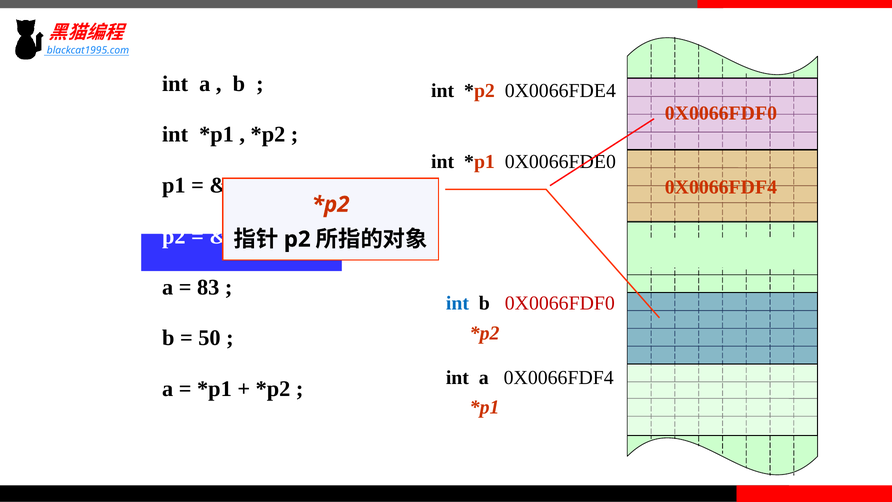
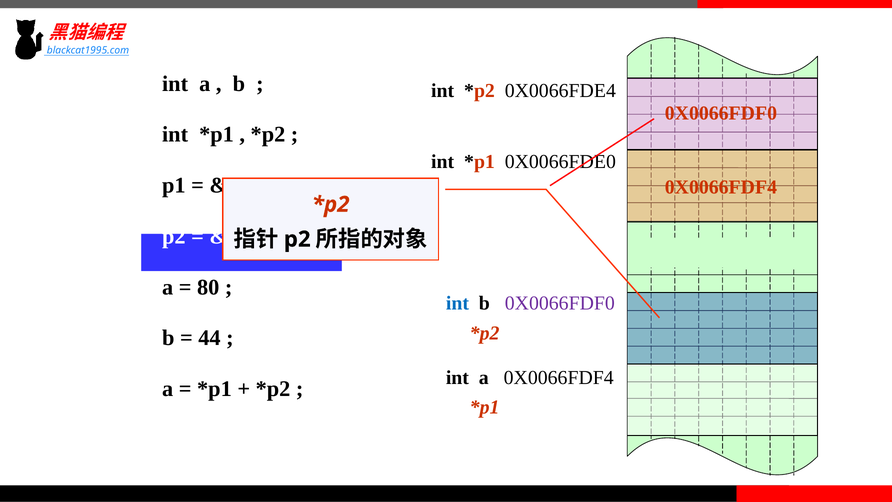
83: 83 -> 80
0X0066FDF0 at (560, 303) colour: red -> purple
50: 50 -> 44
